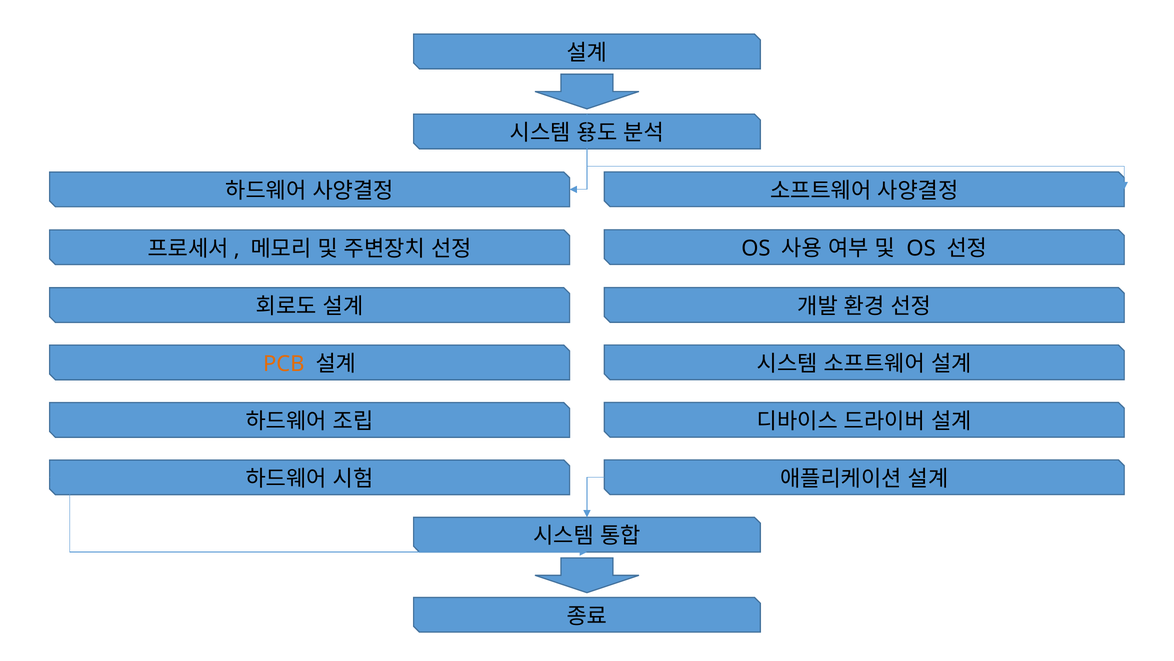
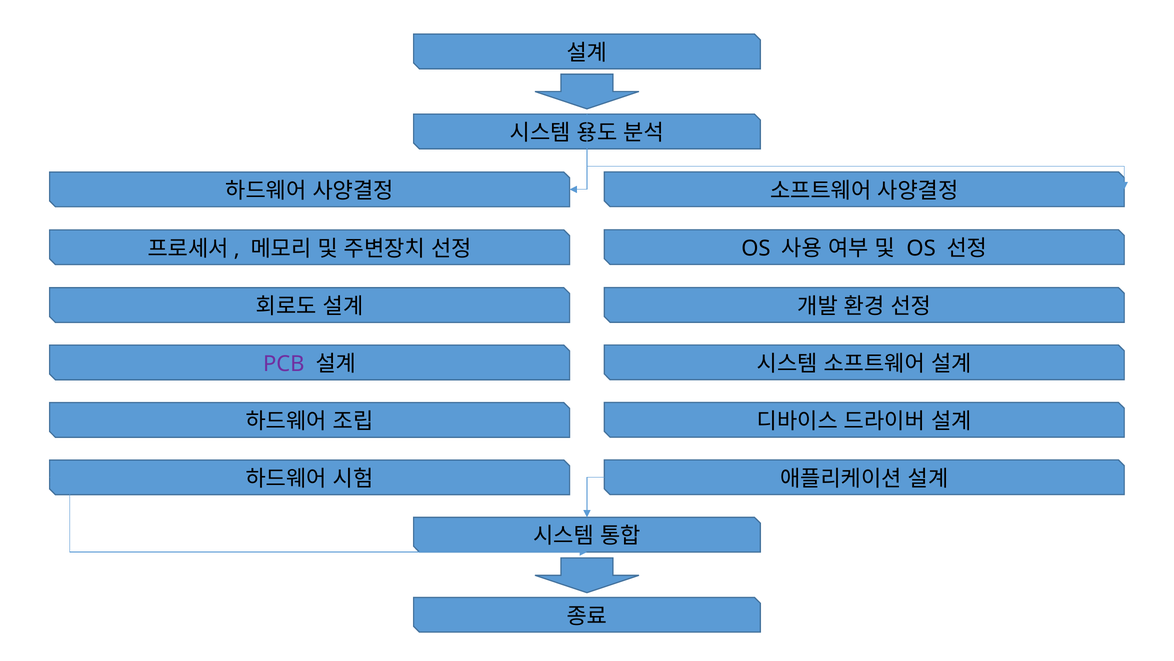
PCB colour: orange -> purple
